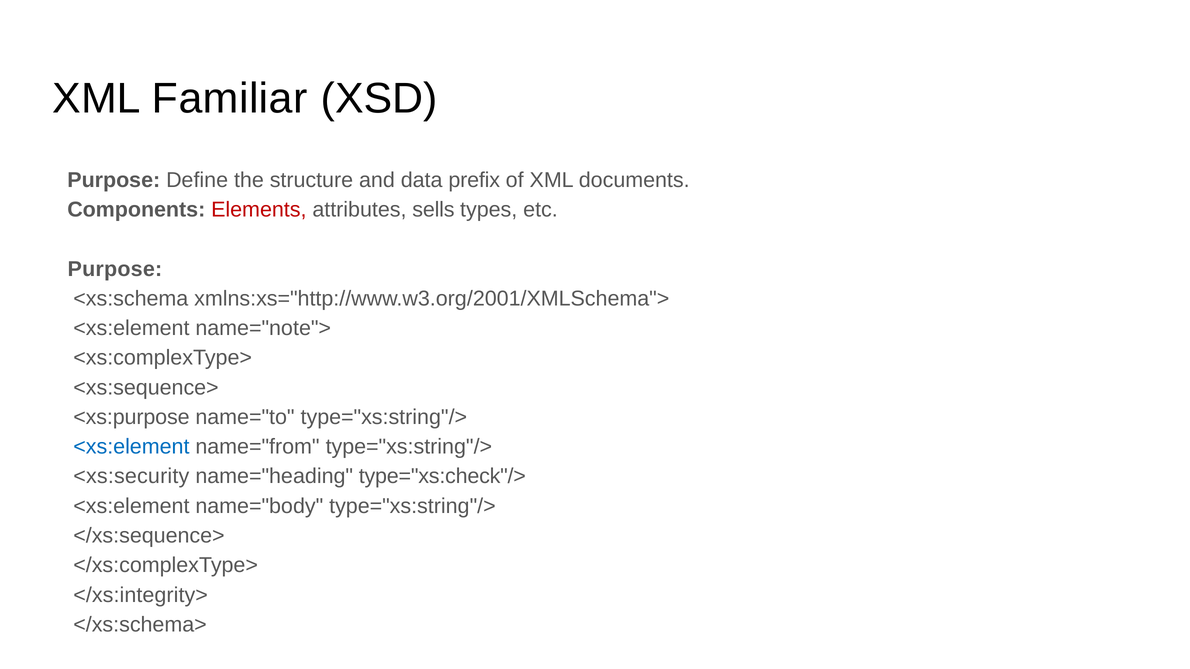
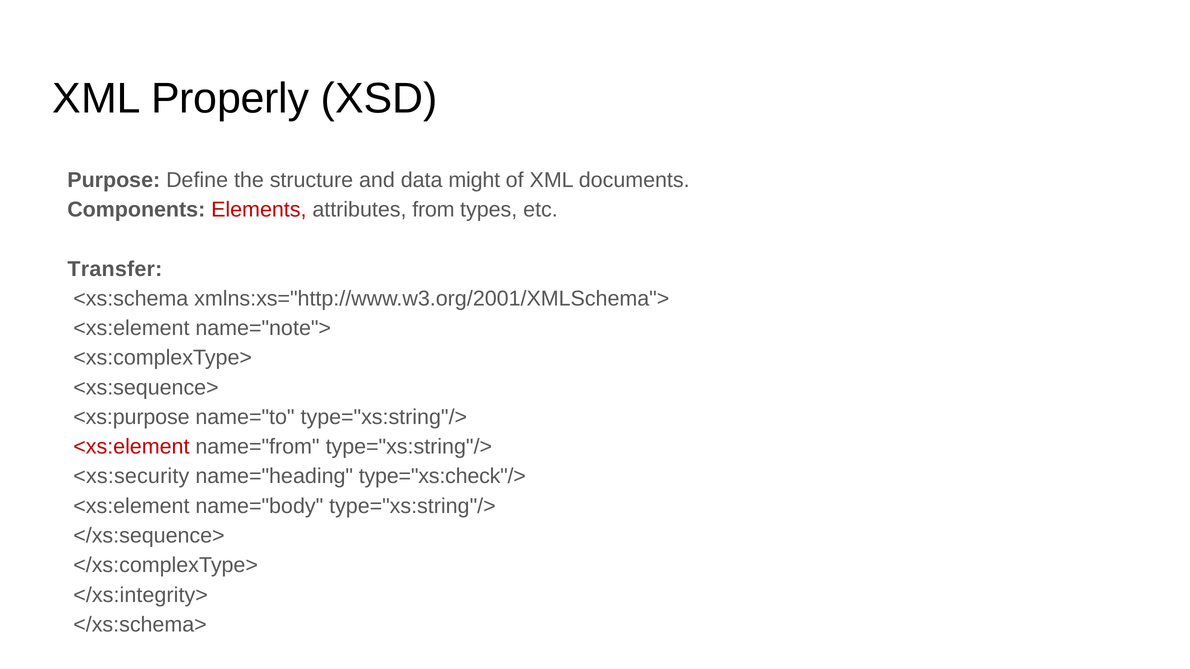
Familiar: Familiar -> Properly
prefix: prefix -> might
sells: sells -> from
Purpose at (115, 269): Purpose -> Transfer
<xs:element at (131, 447) colour: blue -> red
